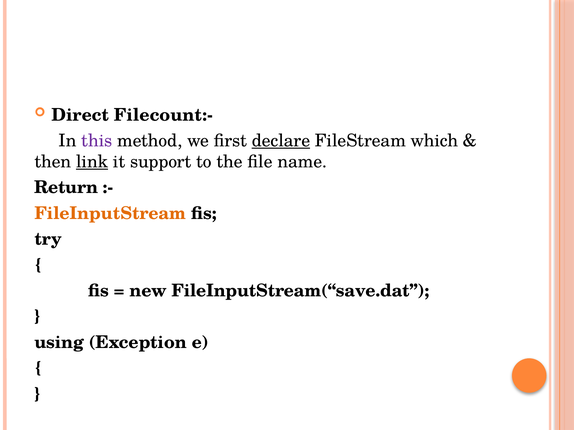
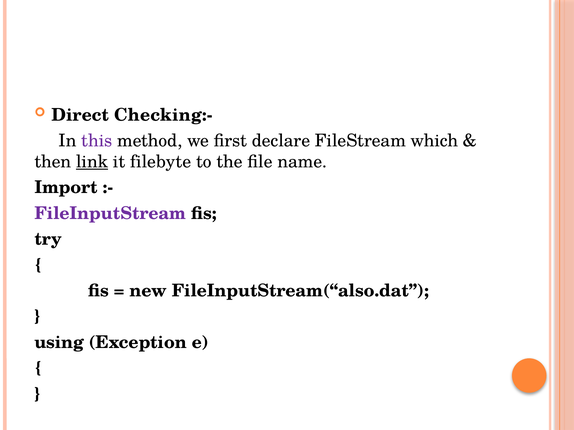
Filecount:-: Filecount:- -> Checking:-
declare underline: present -> none
support: support -> filebyte
Return: Return -> Import
FileInputStream colour: orange -> purple
FileInputStream(“save.dat: FileInputStream(“save.dat -> FileInputStream(“also.dat
